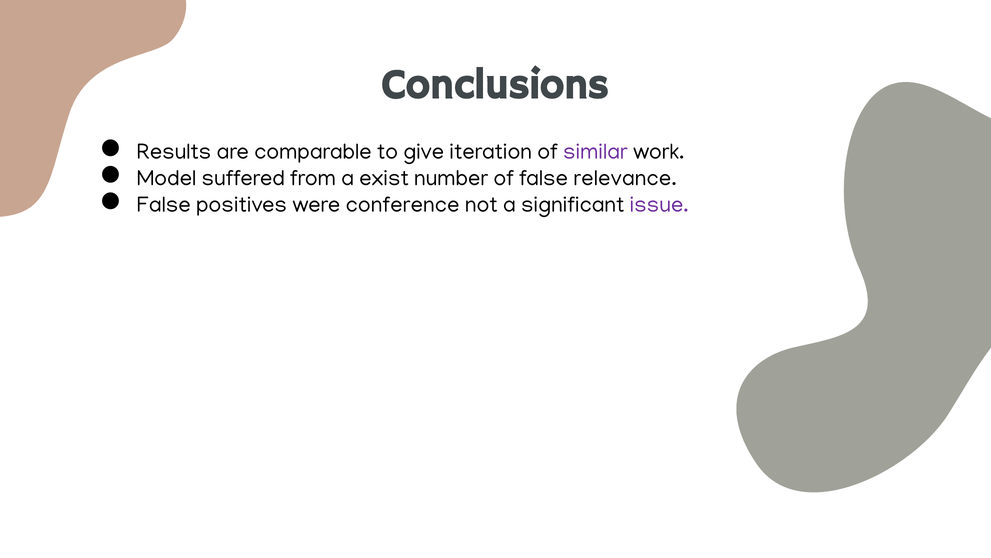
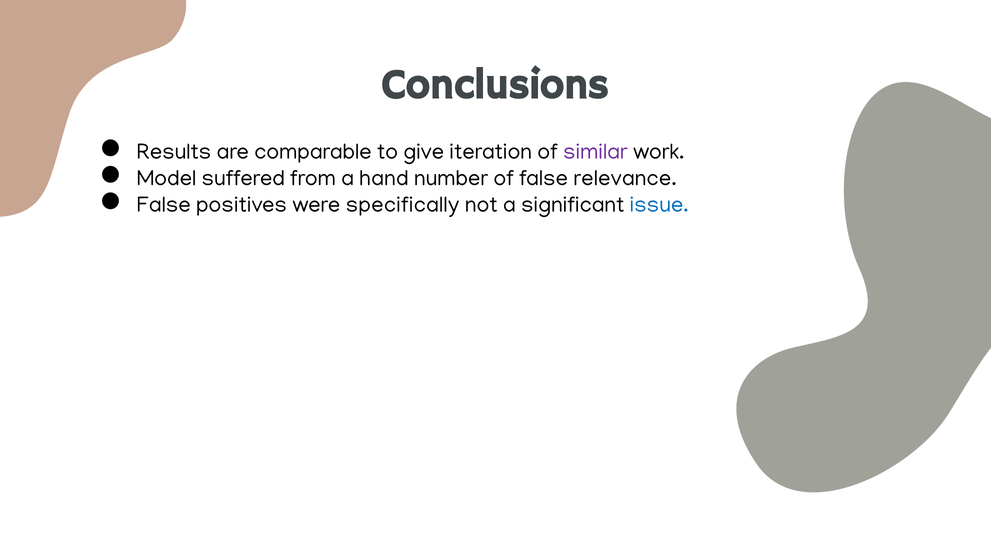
exist: exist -> hand
conference: conference -> specifically
issue colour: purple -> blue
